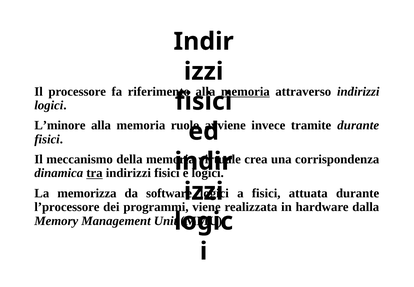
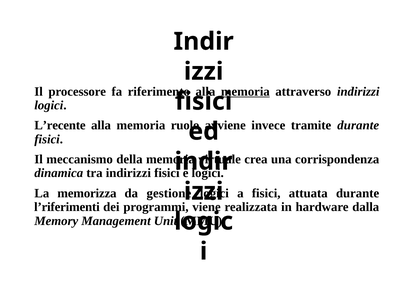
L’minore: L’minore -> L’recente
tra underline: present -> none
software: software -> gestione
l’processore: l’processore -> l’riferimenti
